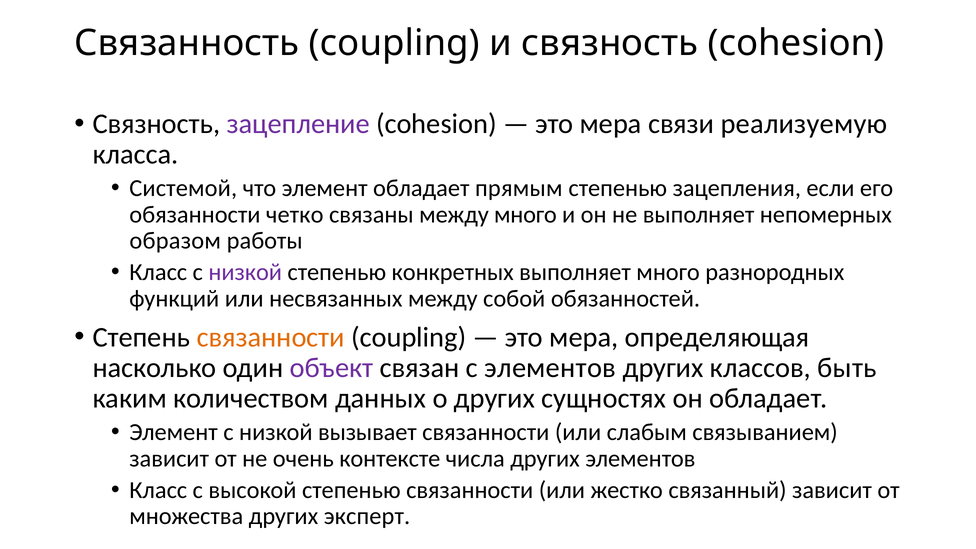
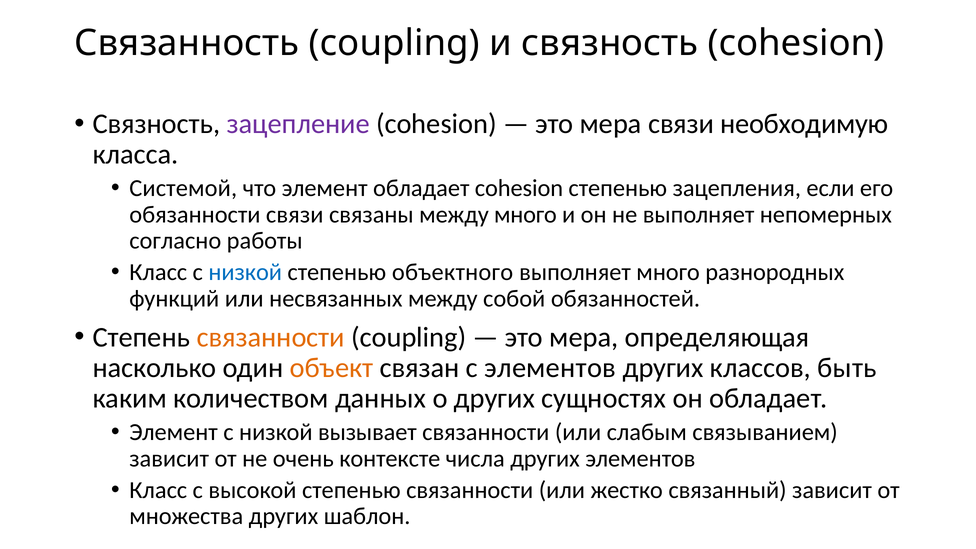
реализуемую: реализуемую -> необходимую
обладает прямым: прямым -> cohesion
обязанности четко: четко -> связи
образом: образом -> согласно
низкой at (245, 272) colour: purple -> blue
конкретных: конкретных -> объектного
объект colour: purple -> orange
эксперт: эксперт -> шаблон
